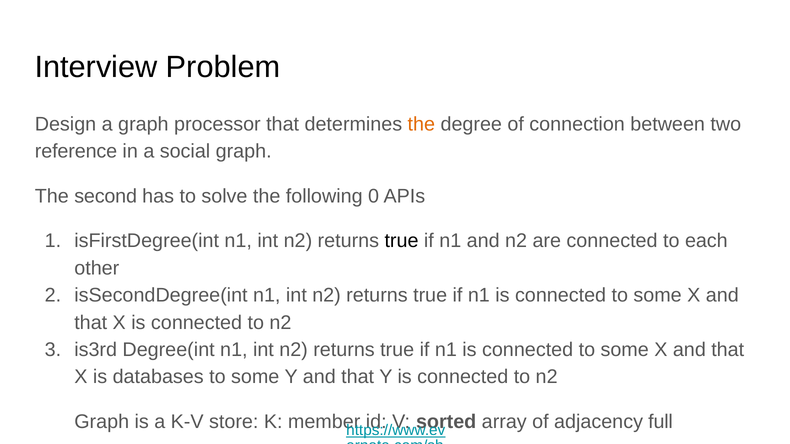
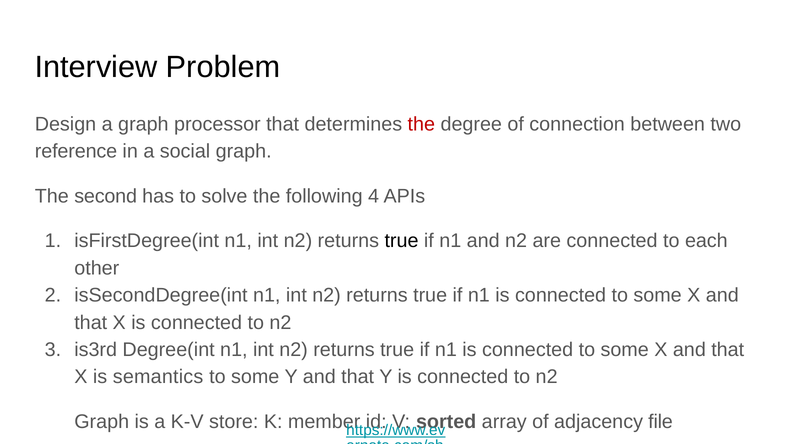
the at (421, 124) colour: orange -> red
0: 0 -> 4
databases: databases -> semantics
full: full -> file
